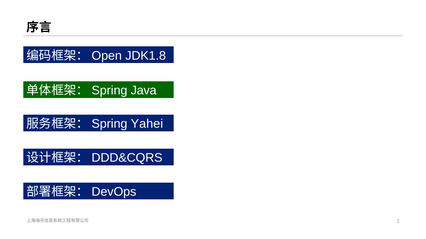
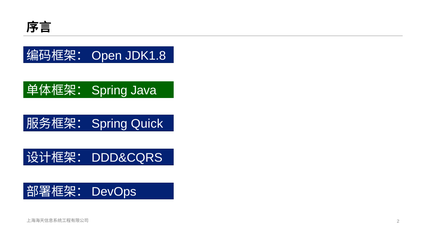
Yahei: Yahei -> Quick
